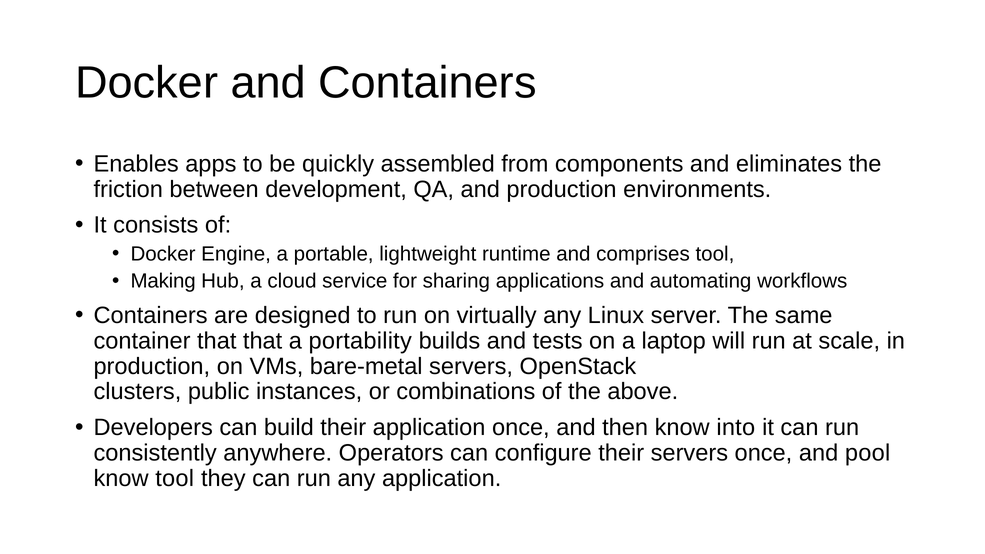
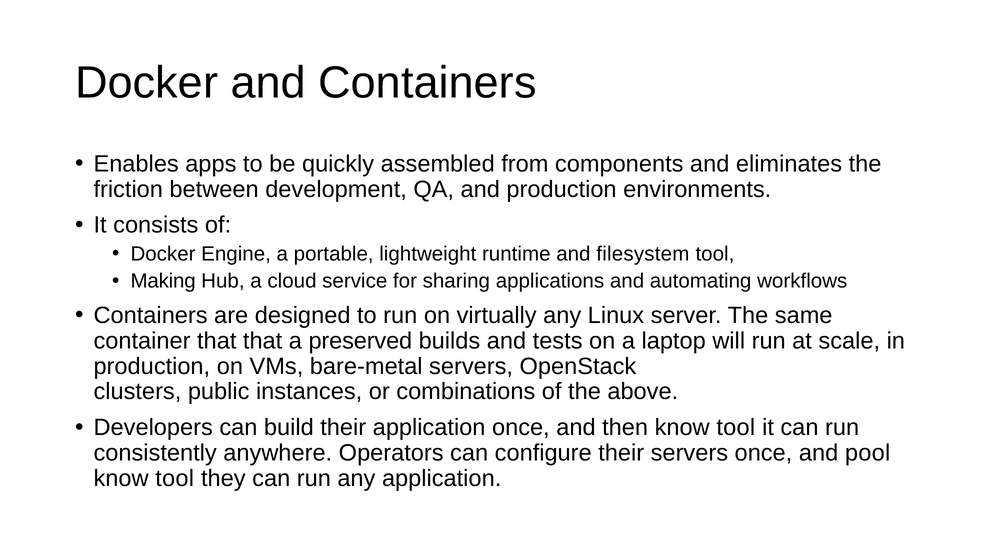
comprises: comprises -> filesystem
portability: portability -> preserved
then know into: into -> tool
